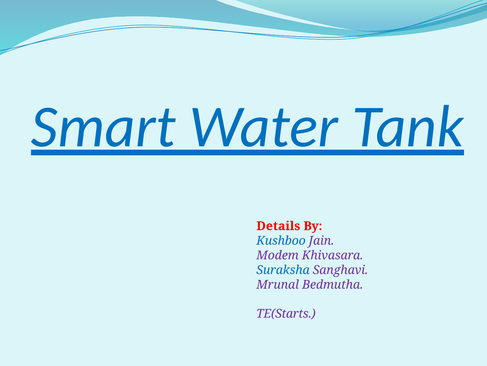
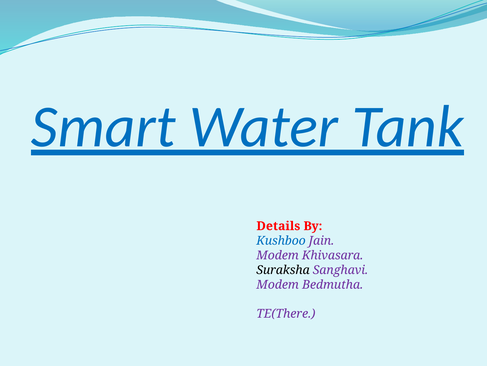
Suraksha colour: blue -> black
Mrunal at (278, 284): Mrunal -> Modem
TE(Starts: TE(Starts -> TE(There
